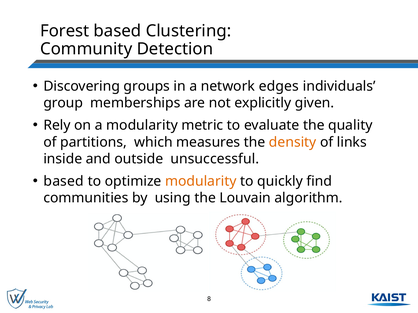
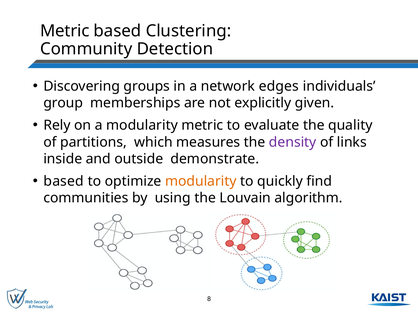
Forest at (65, 31): Forest -> Metric
density colour: orange -> purple
unsuccessful: unsuccessful -> demonstrate
